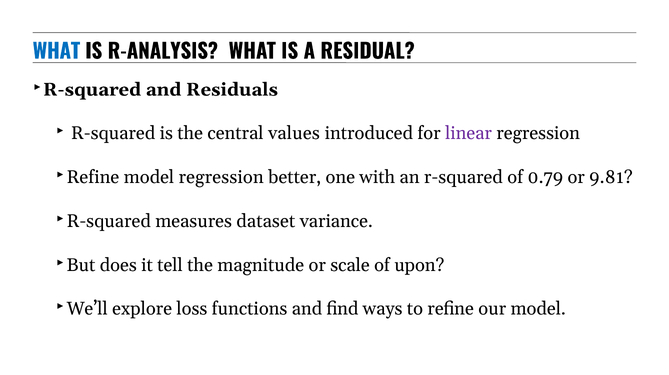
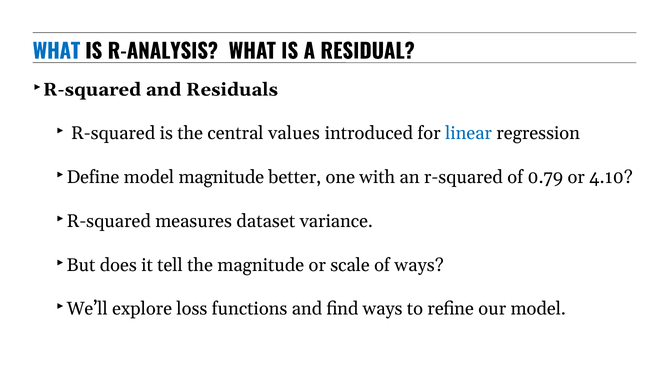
linear colour: purple -> blue
Refine at (93, 178): Refine -> Define
model regression: regression -> magnitude
9.81: 9.81 -> 4.10
of upon: upon -> ways
